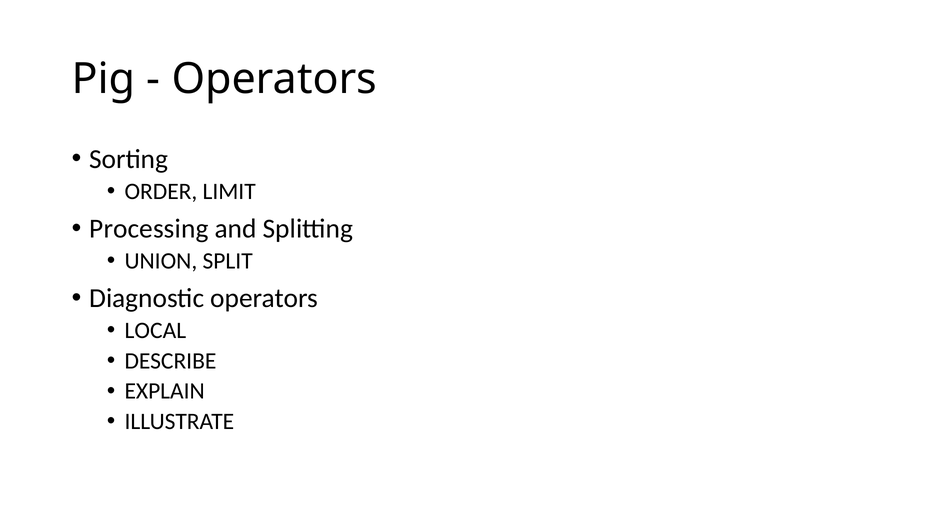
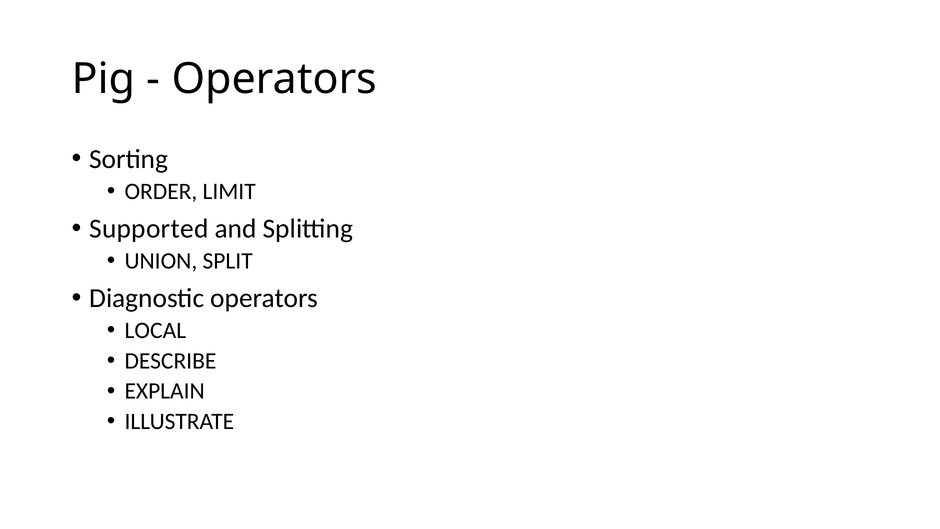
Processing: Processing -> Supported
